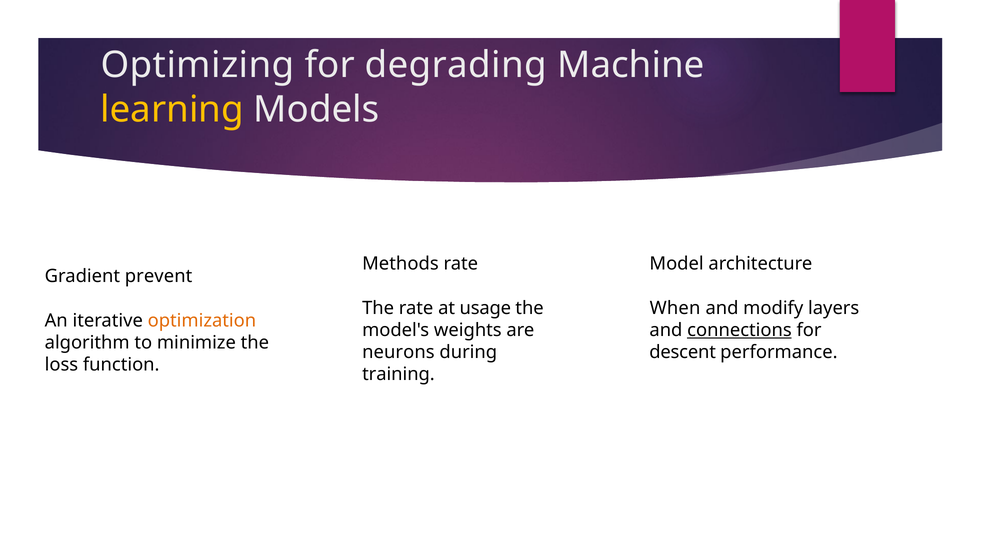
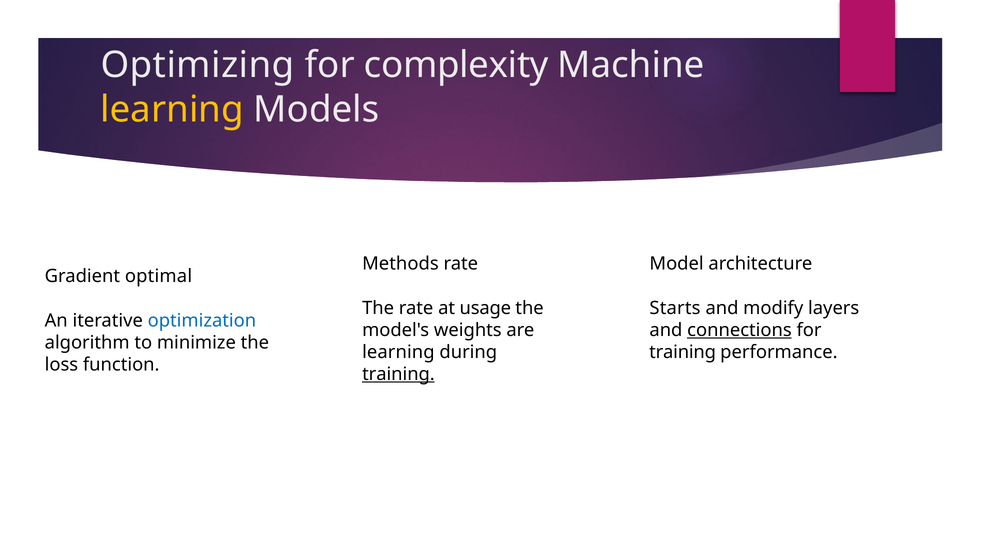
degrading: degrading -> complexity
prevent: prevent -> optimal
When: When -> Starts
optimization colour: orange -> blue
neurons at (398, 352): neurons -> learning
descent at (683, 352): descent -> training
training at (398, 374) underline: none -> present
